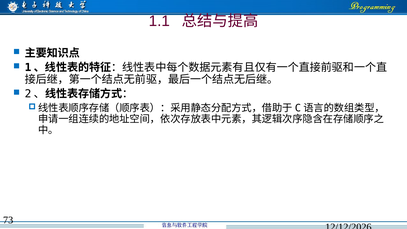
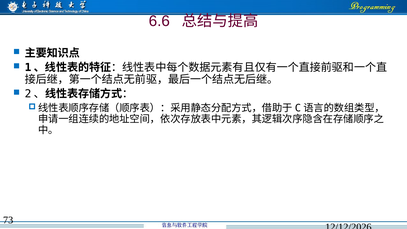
1.1: 1.1 -> 6.6
